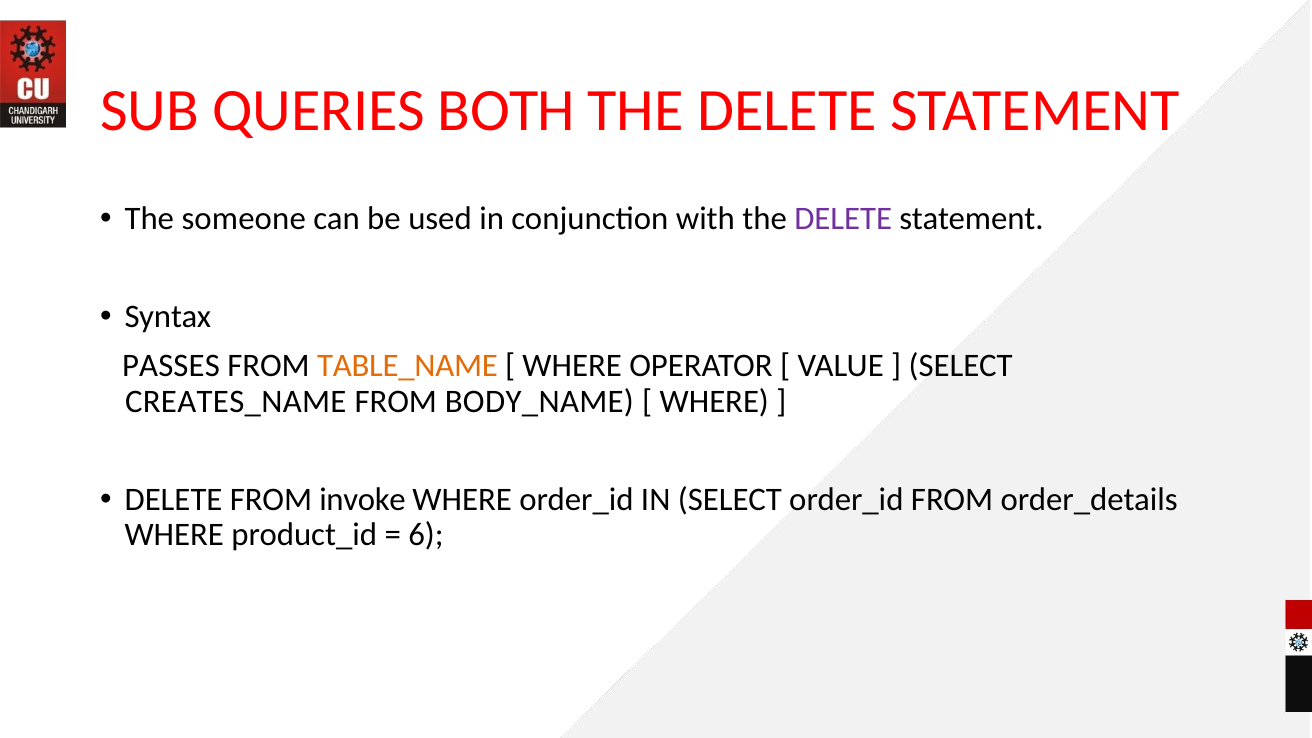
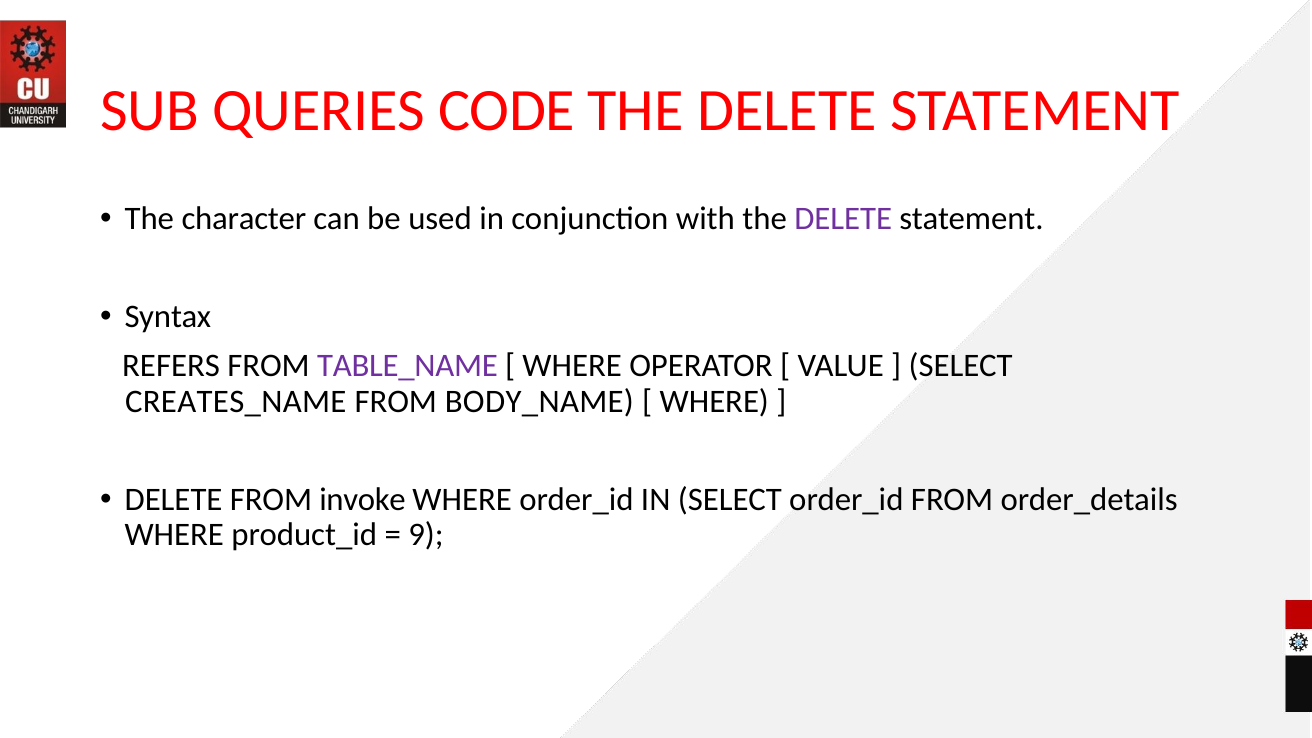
BOTH: BOTH -> CODE
someone: someone -> character
PASSES: PASSES -> REFERS
TABLE_NAME colour: orange -> purple
6: 6 -> 9
